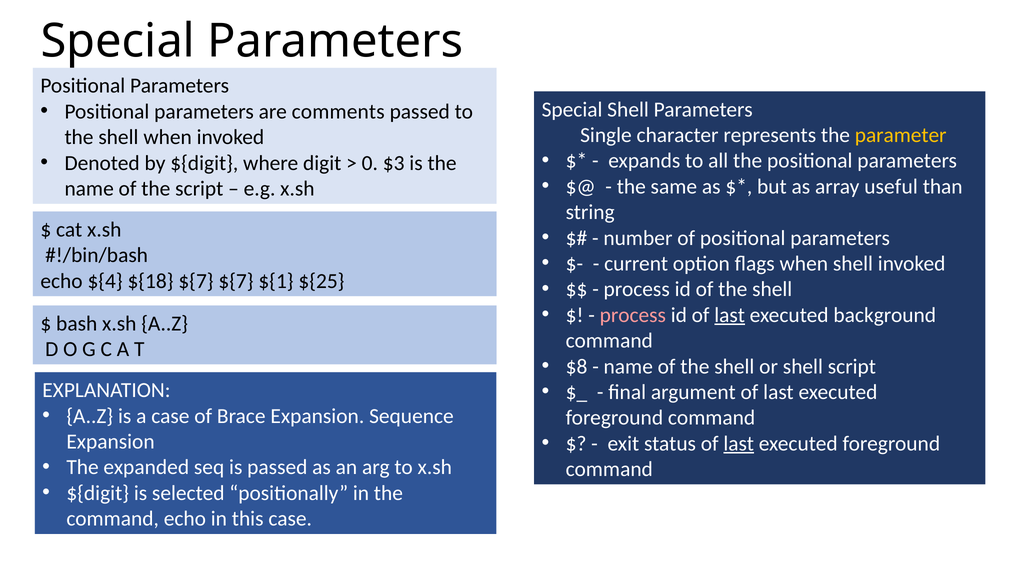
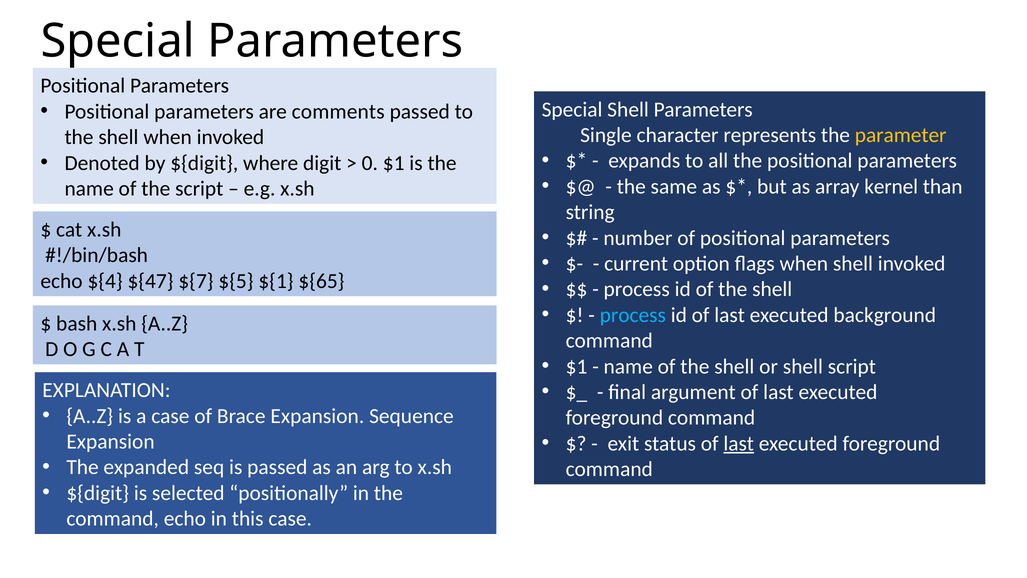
0 $3: $3 -> $1
useful: useful -> kernel
${18: ${18 -> ${47
${7 ${7: ${7 -> ${5
${25: ${25 -> ${65
process at (633, 315) colour: pink -> light blue
last at (730, 315) underline: present -> none
$8 at (577, 366): $8 -> $1
